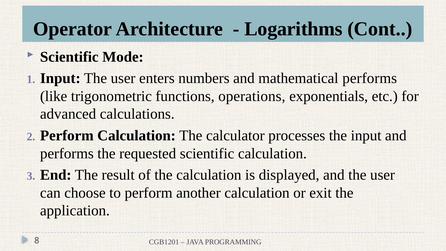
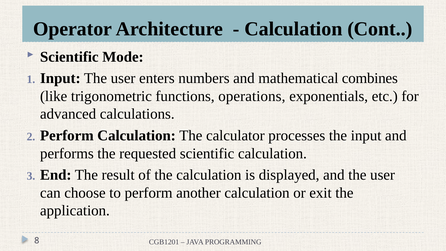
Logarithms at (293, 29): Logarithms -> Calculation
mathematical performs: performs -> combines
